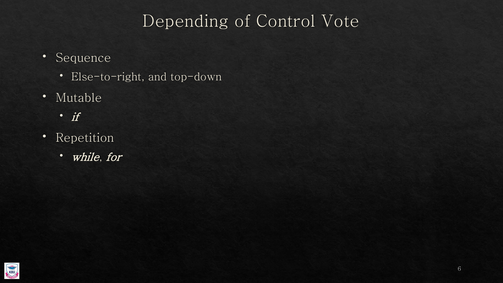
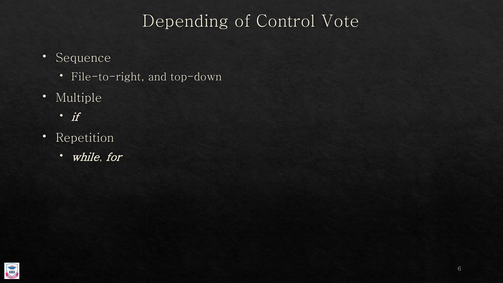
Else-to-right: Else-to-right -> File-to-right
Mutable: Mutable -> Multiple
